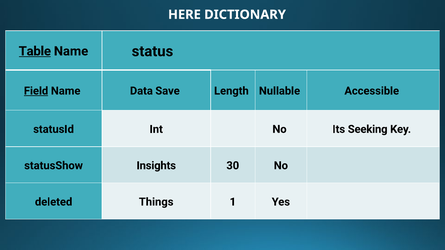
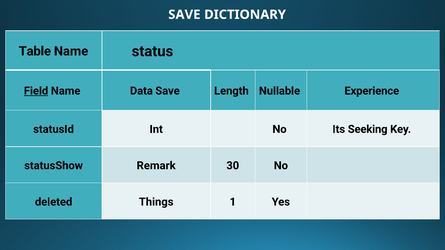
HERE at (184, 15): HERE -> SAVE
Table underline: present -> none
Accessible: Accessible -> Experience
Insights: Insights -> Remark
